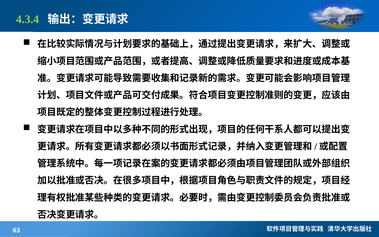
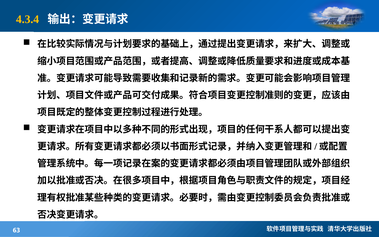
4.3.4 colour: light green -> yellow
